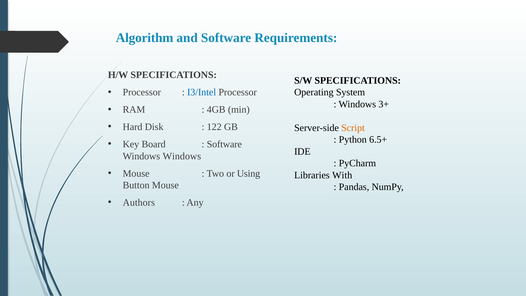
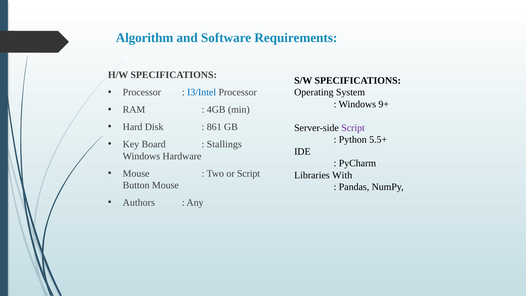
3+: 3+ -> 9+
122: 122 -> 861
Script at (353, 128) colour: orange -> purple
6.5+: 6.5+ -> 5.5+
Software at (224, 144): Software -> Stallings
Windows Windows: Windows -> Hardware
or Using: Using -> Script
